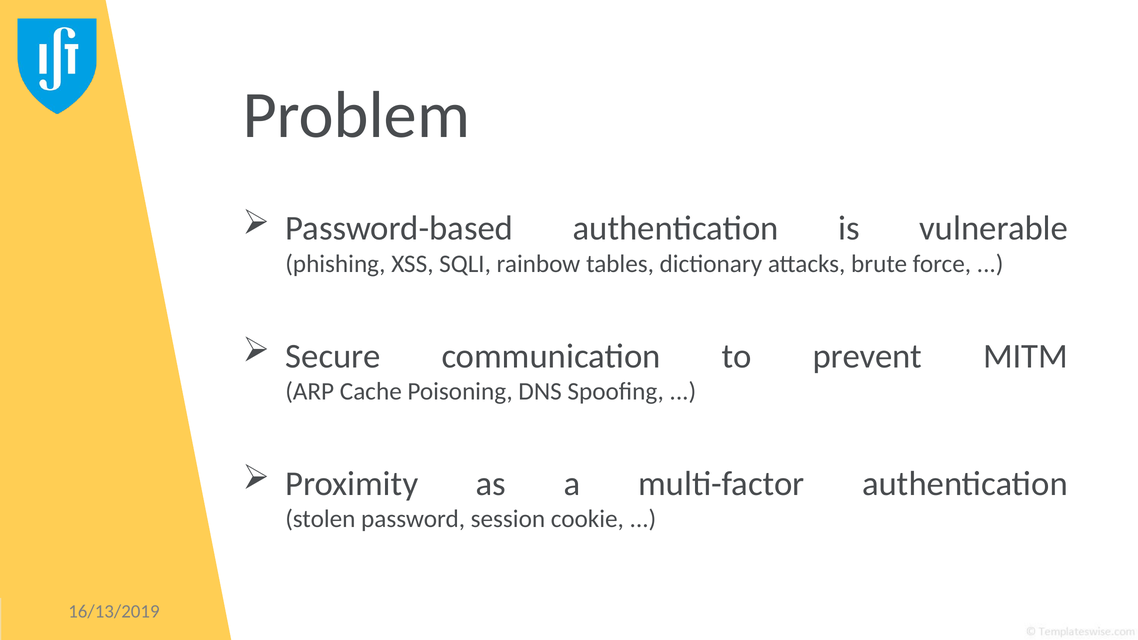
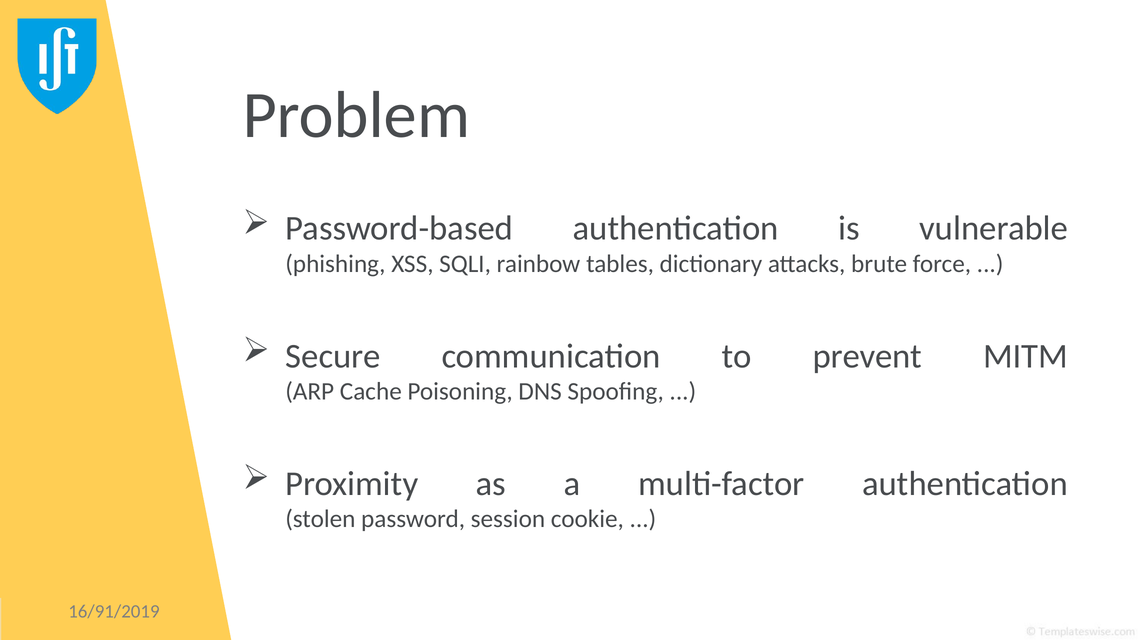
16/13/2019: 16/13/2019 -> 16/91/2019
